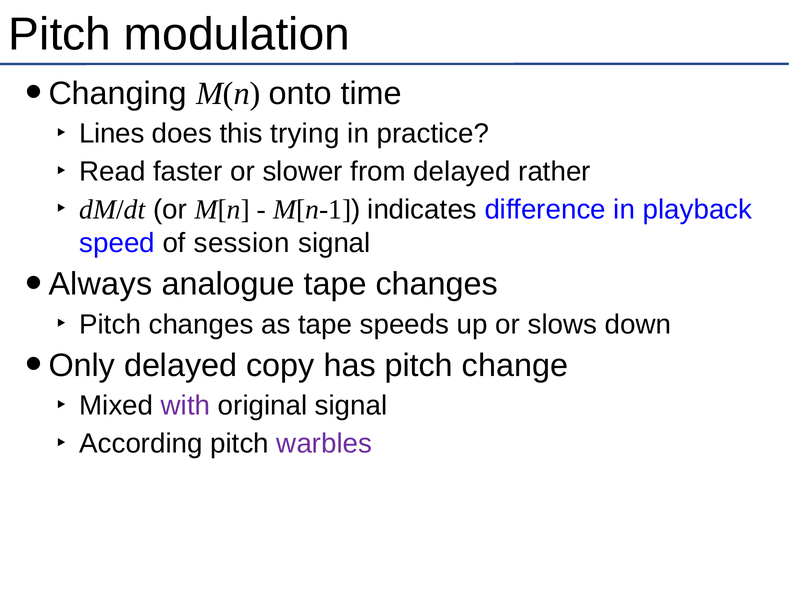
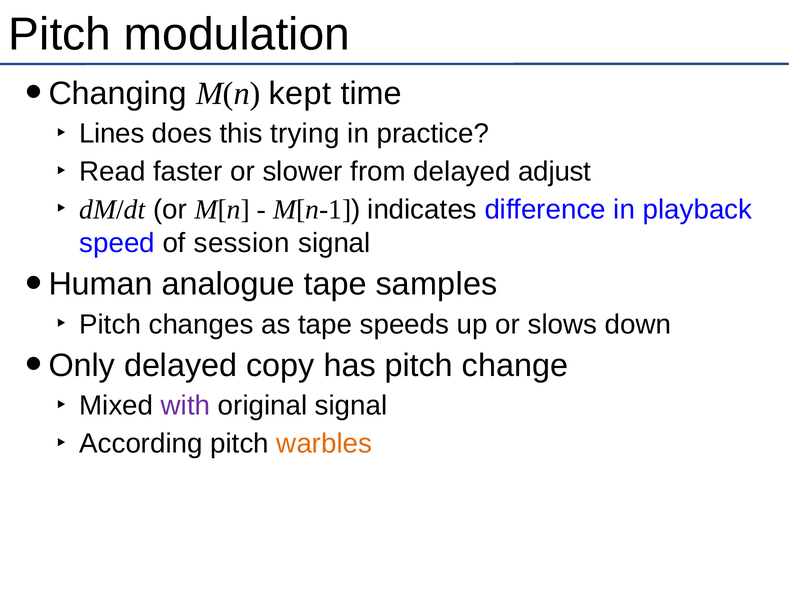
onto: onto -> kept
rather: rather -> adjust
Always: Always -> Human
tape changes: changes -> samples
warbles colour: purple -> orange
